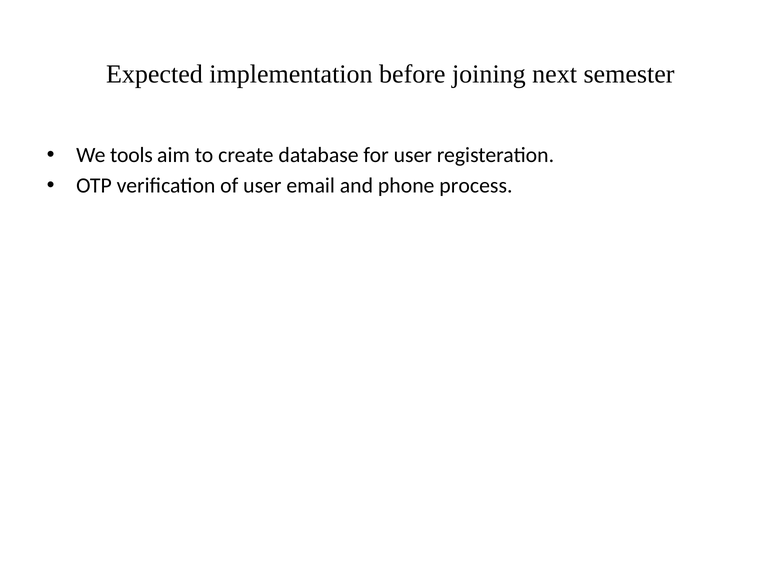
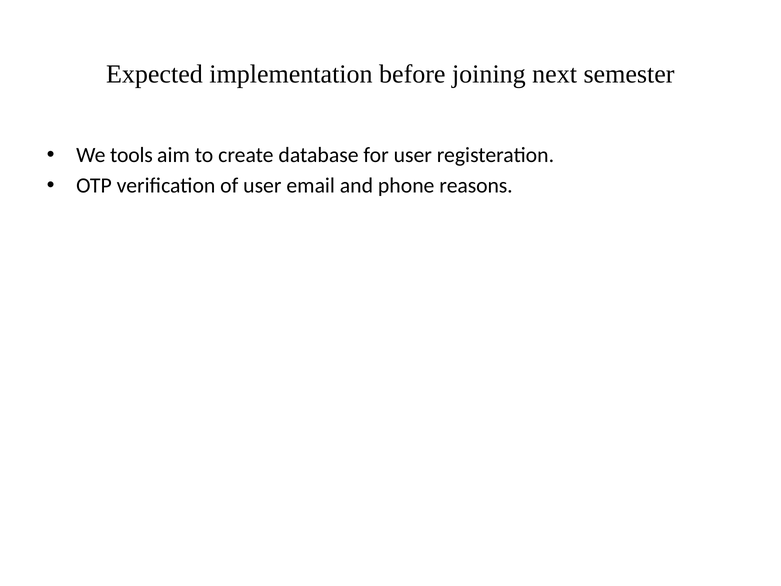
process: process -> reasons
